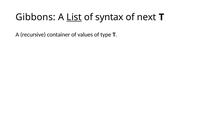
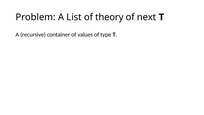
Gibbons: Gibbons -> Problem
List underline: present -> none
syntax: syntax -> theory
